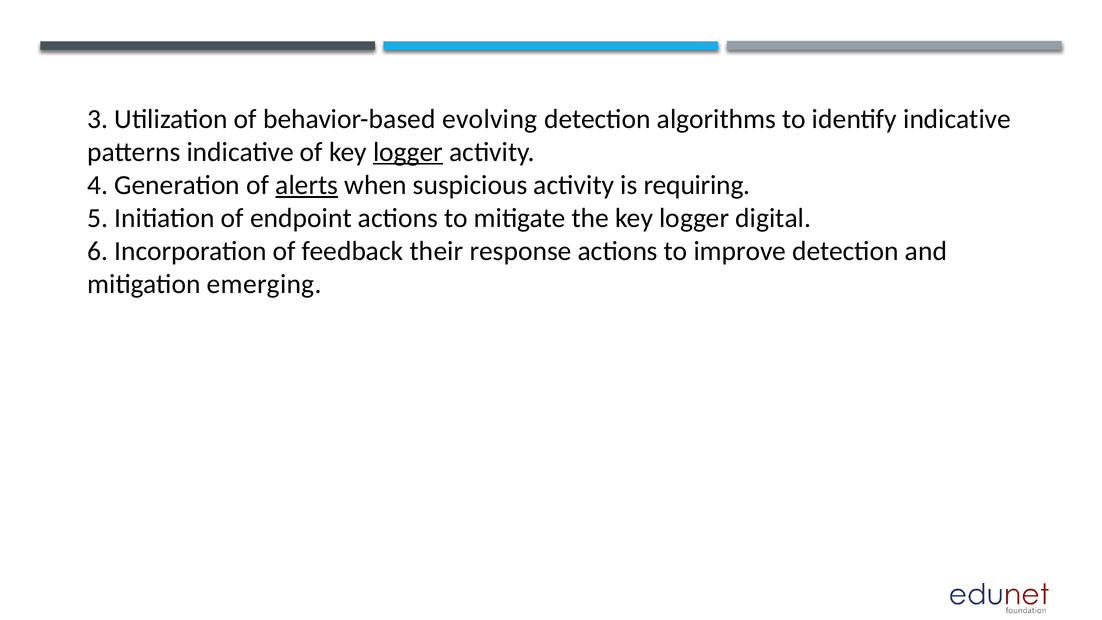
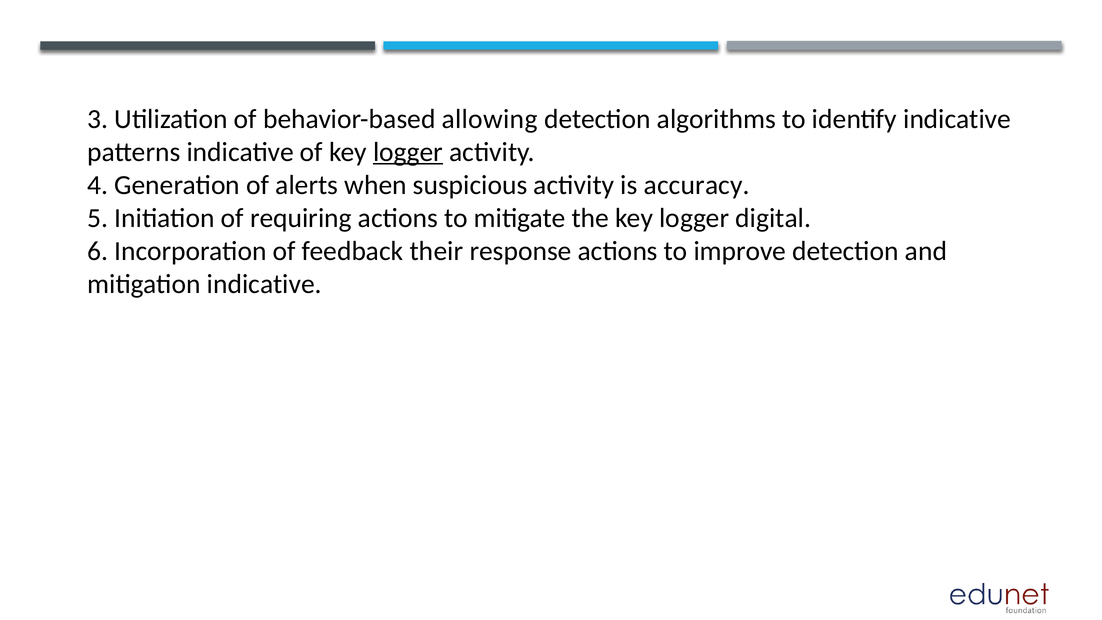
evolving: evolving -> allowing
alerts underline: present -> none
requiring: requiring -> accuracy
endpoint: endpoint -> requiring
mitigation emerging: emerging -> indicative
